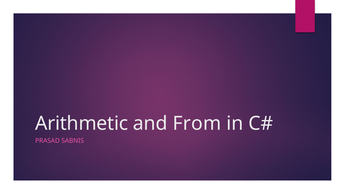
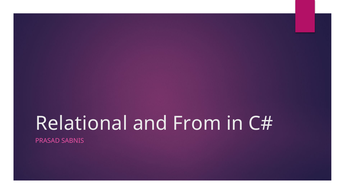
Arithmetic: Arithmetic -> Relational
